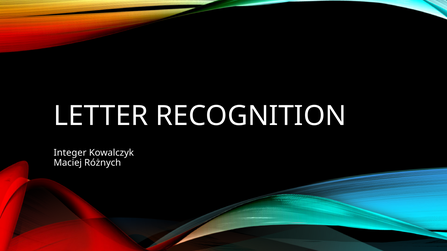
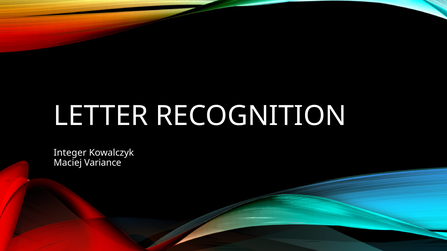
Różnych: Różnych -> Variance
